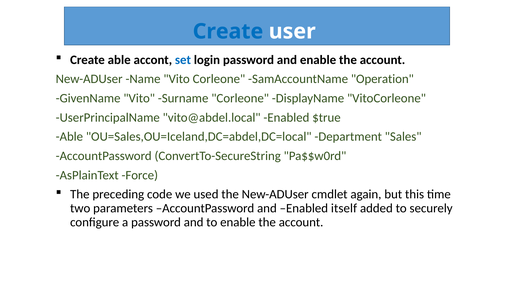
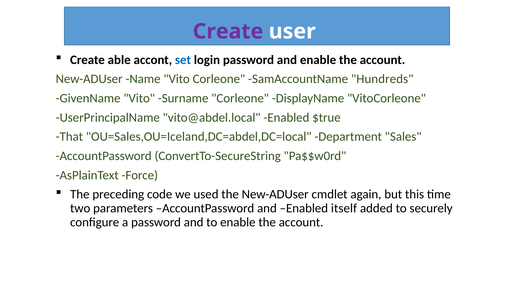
Create at (228, 31) colour: blue -> purple
Operation: Operation -> Hundreds
Able at (69, 137): Able -> That
